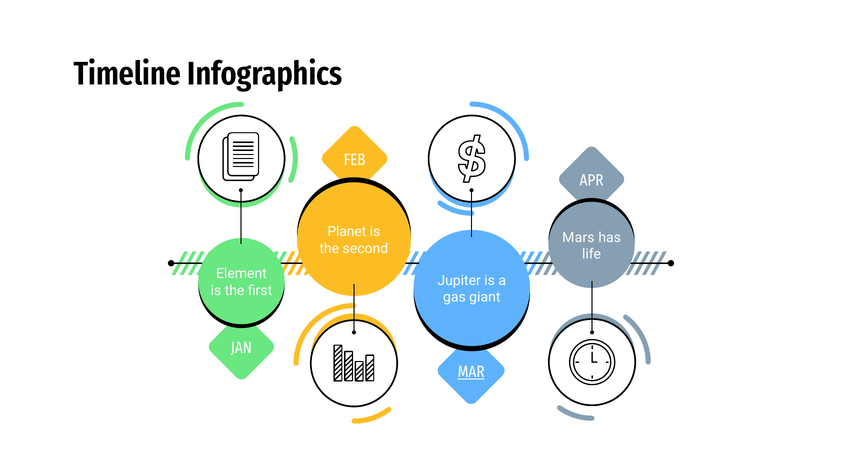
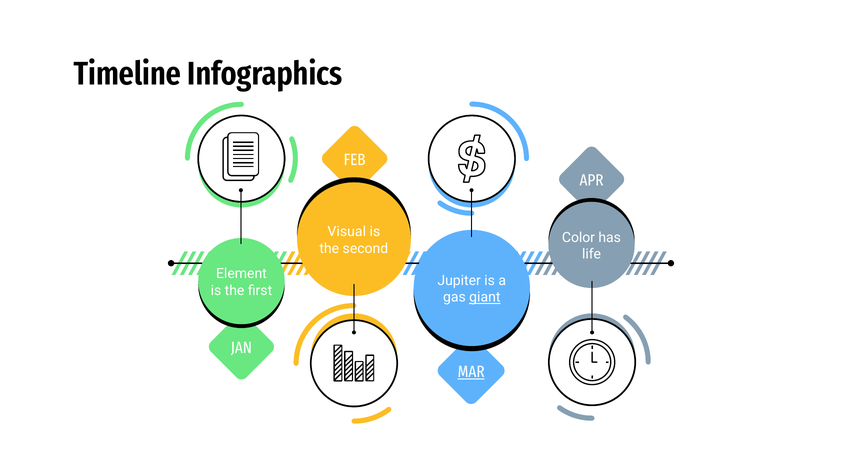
Planet: Planet -> Visual
Mars: Mars -> Color
giant underline: none -> present
